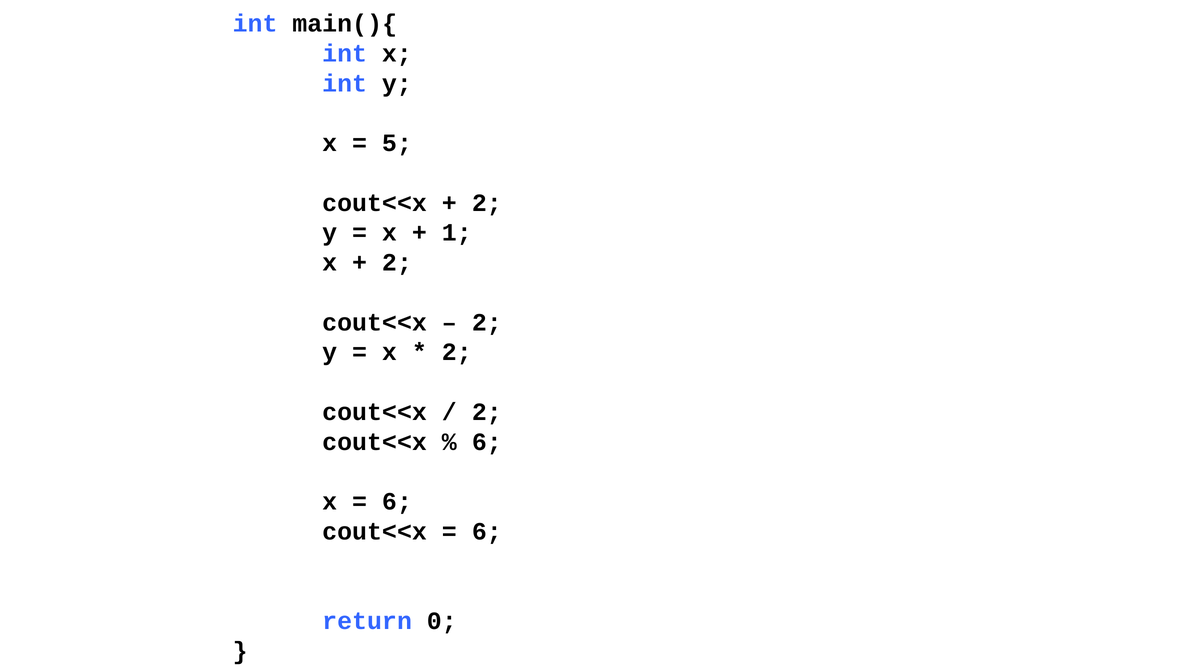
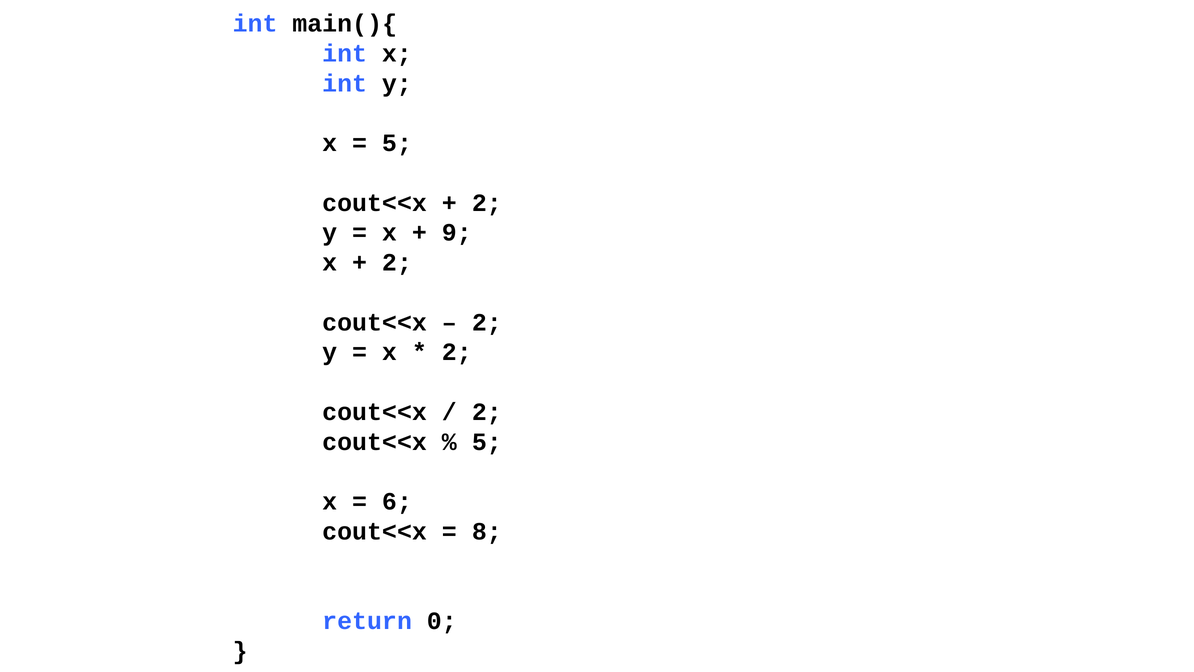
1: 1 -> 9
6 at (487, 442): 6 -> 5
6 at (487, 531): 6 -> 8
